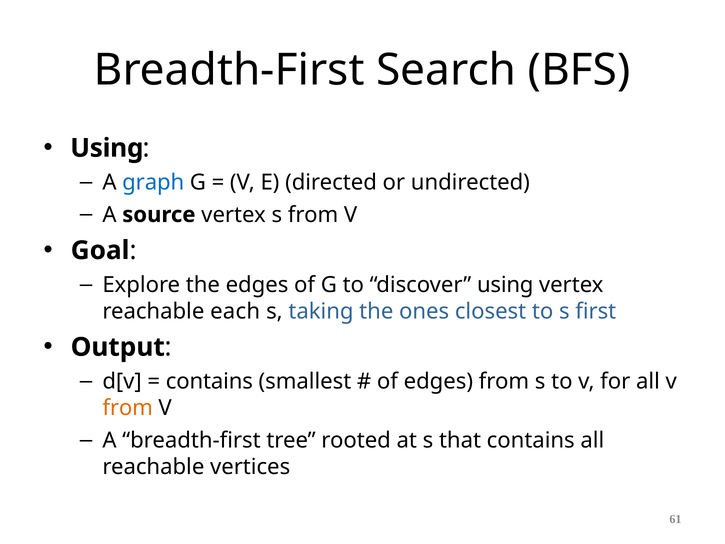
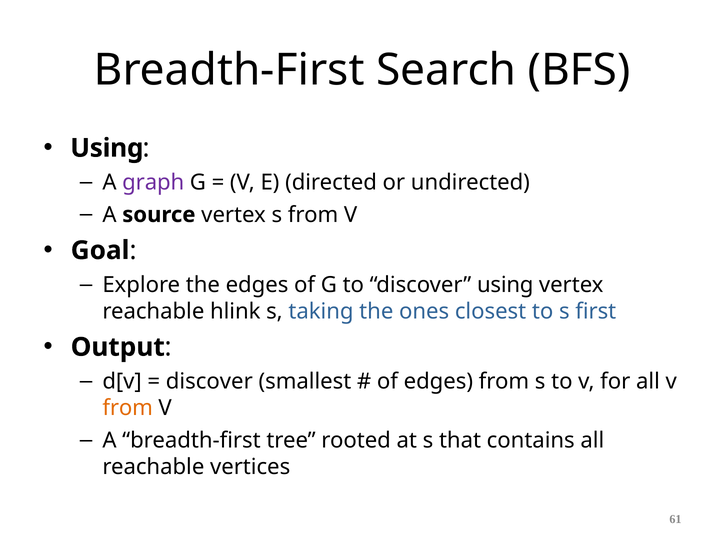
graph colour: blue -> purple
each: each -> hlink
contains at (209, 381): contains -> discover
